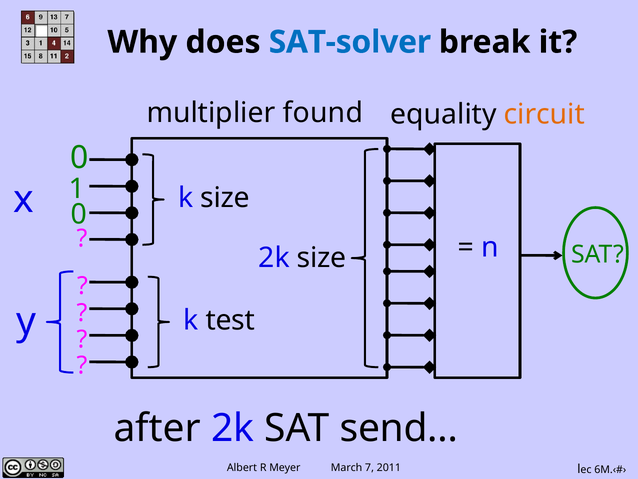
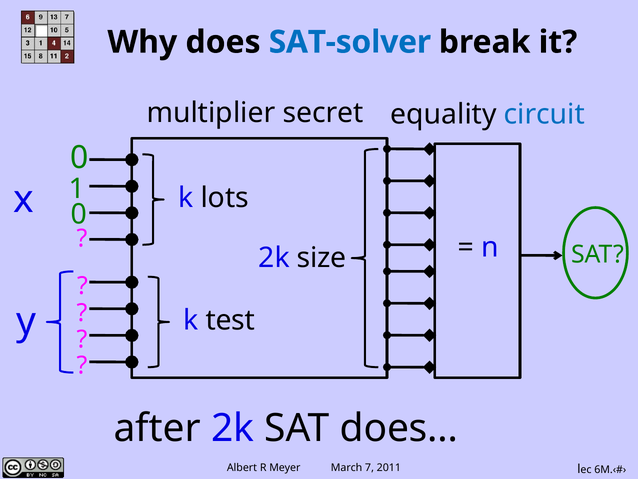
found: found -> secret
circuit colour: orange -> blue
k size: size -> lots
send…: send… -> does…
